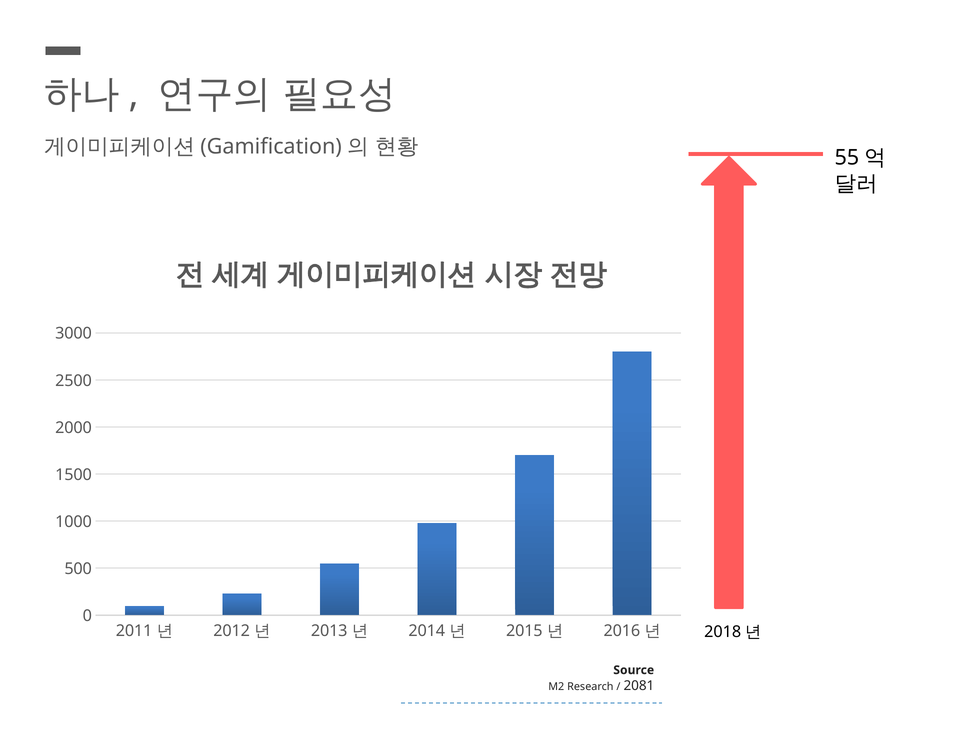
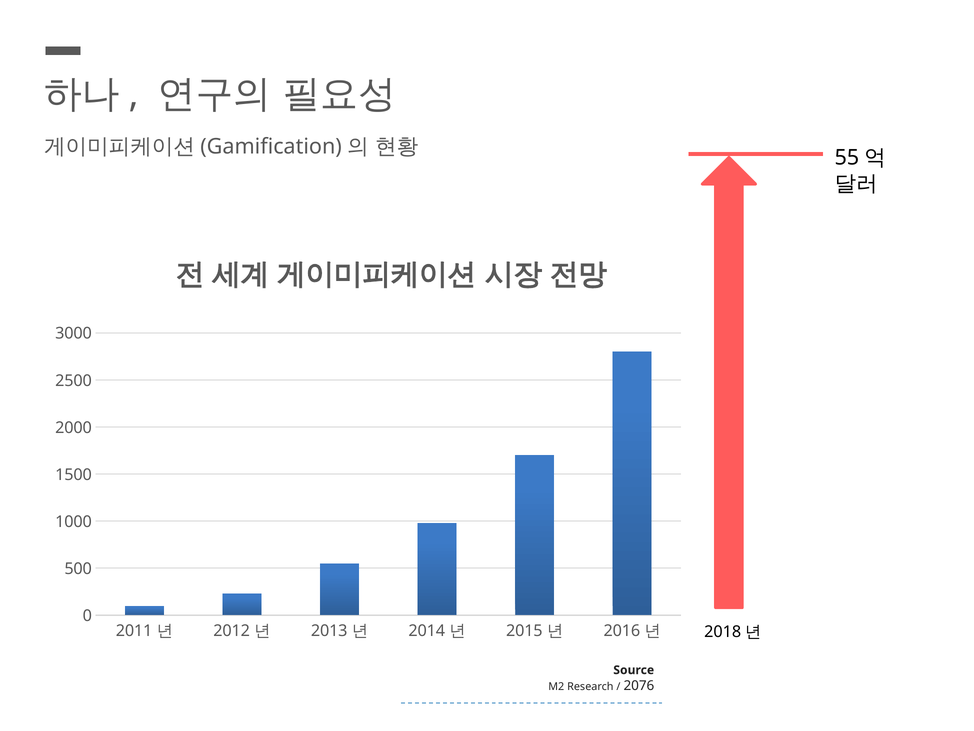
2081: 2081 -> 2076
